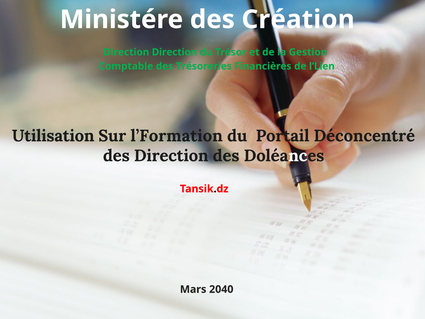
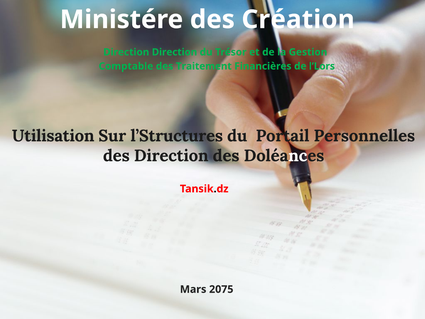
Trésoreries: Trésoreries -> Traitement
l’Lien: l’Lien -> l’Lors
l’Formation: l’Formation -> l’Structures
Déconcentré: Déconcentré -> Personnelles
2040: 2040 -> 2075
